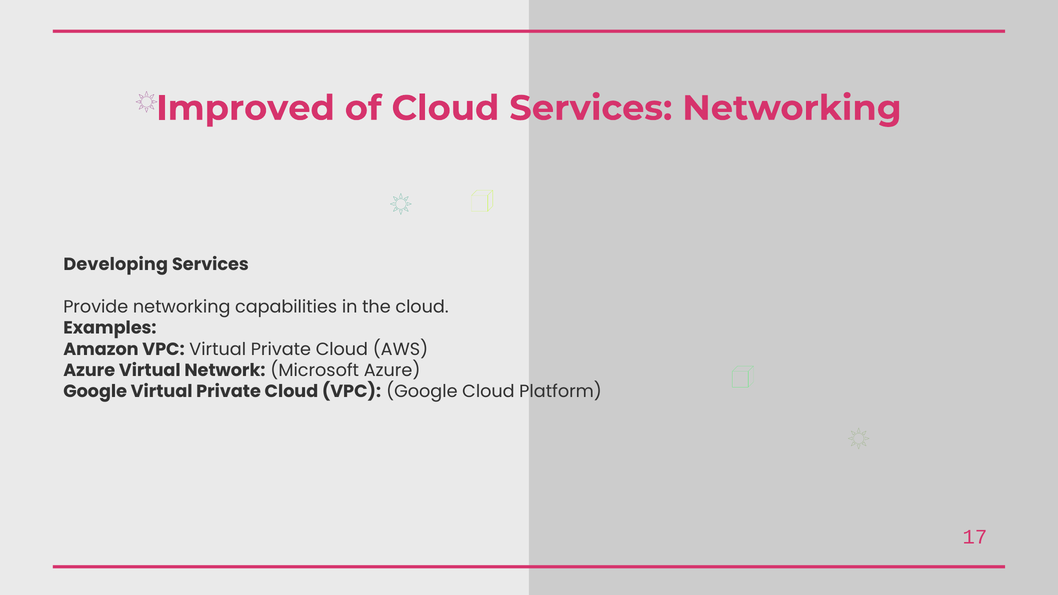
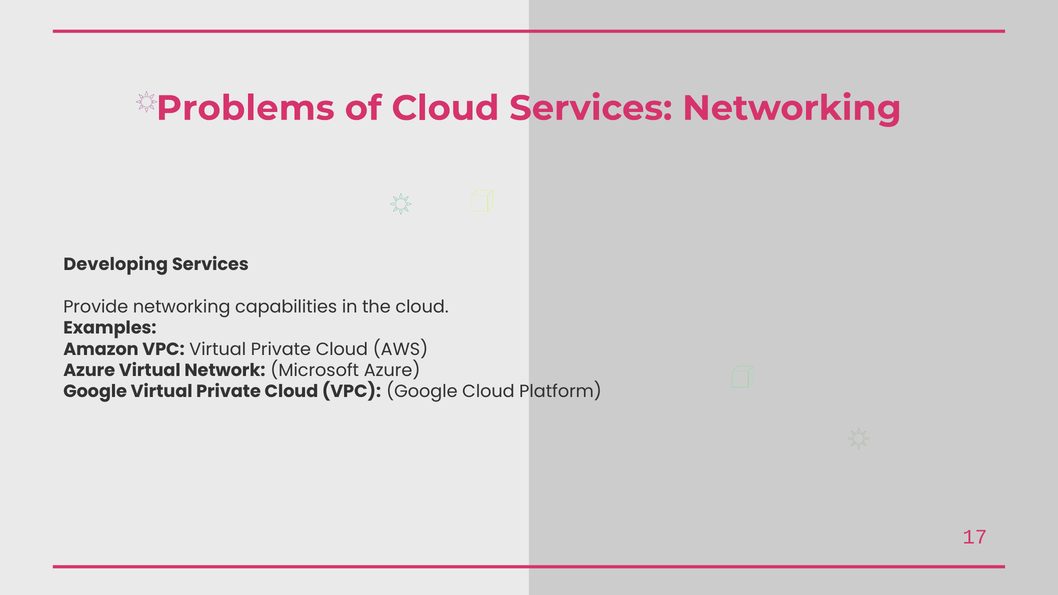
Improved: Improved -> Problems
